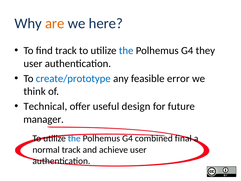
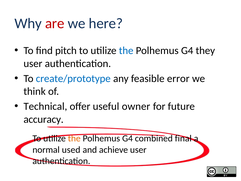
are colour: orange -> red
find track: track -> pitch
design: design -> owner
manager: manager -> accuracy
the at (74, 138) colour: blue -> orange
normal track: track -> used
